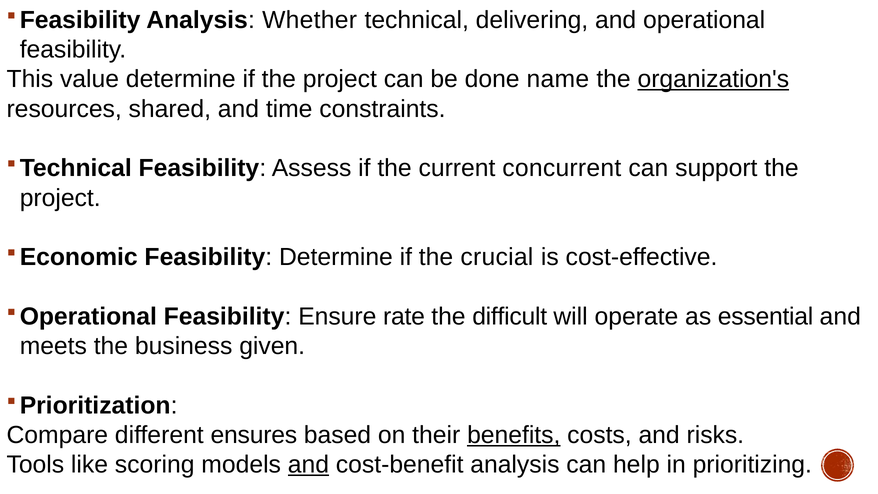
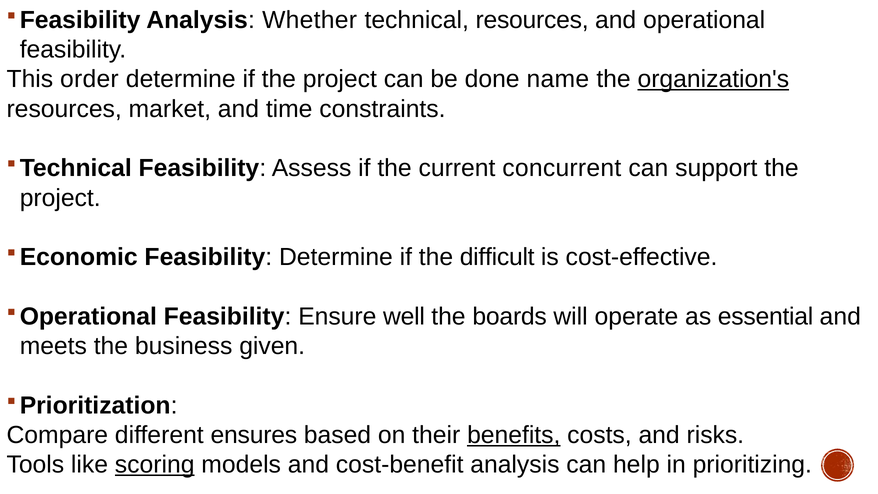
technical delivering: delivering -> resources
value: value -> order
shared: shared -> market
crucial: crucial -> difficult
rate: rate -> well
difficult: difficult -> boards
scoring underline: none -> present
and at (308, 465) underline: present -> none
